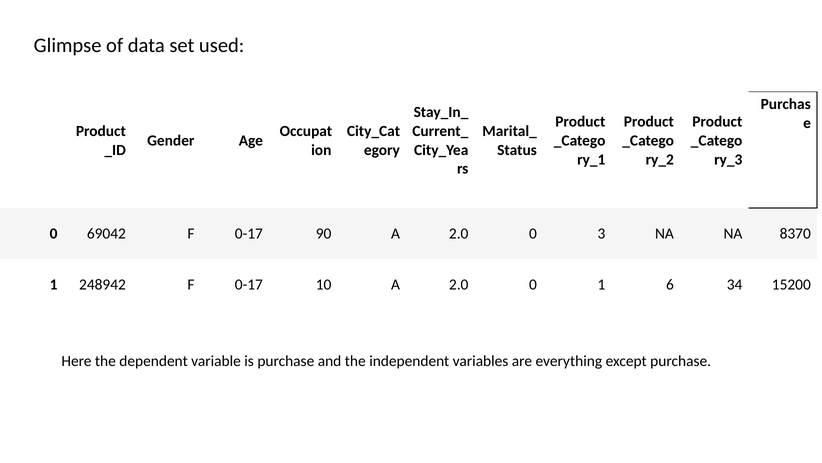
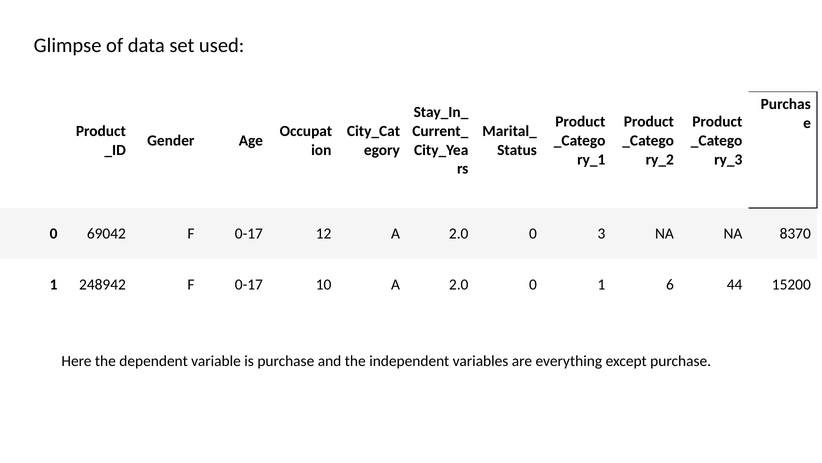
90: 90 -> 12
34: 34 -> 44
